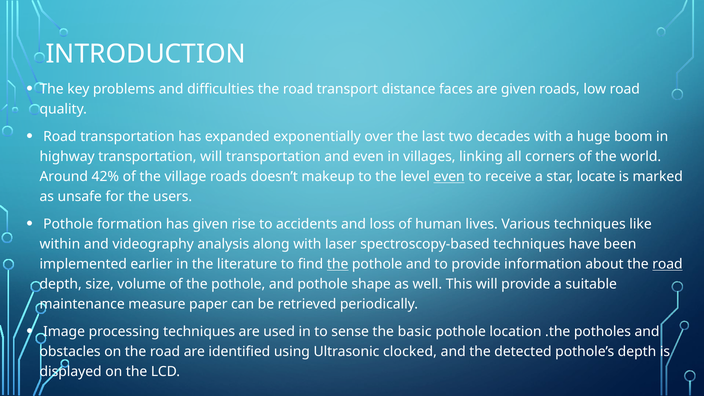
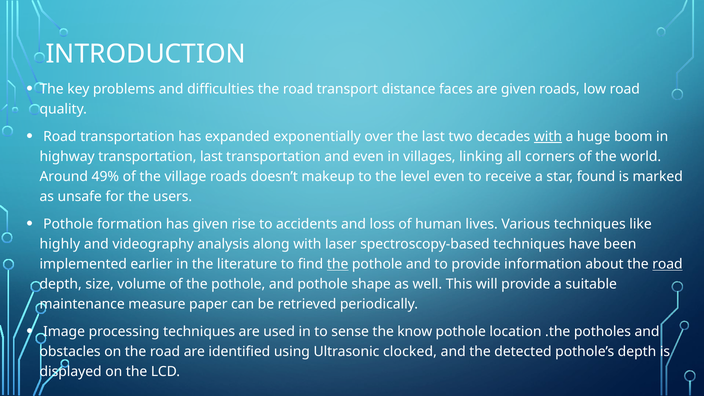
with at (548, 137) underline: none -> present
transportation will: will -> last
42%: 42% -> 49%
even at (449, 177) underline: present -> none
locate: locate -> found
within: within -> highly
basic: basic -> know
